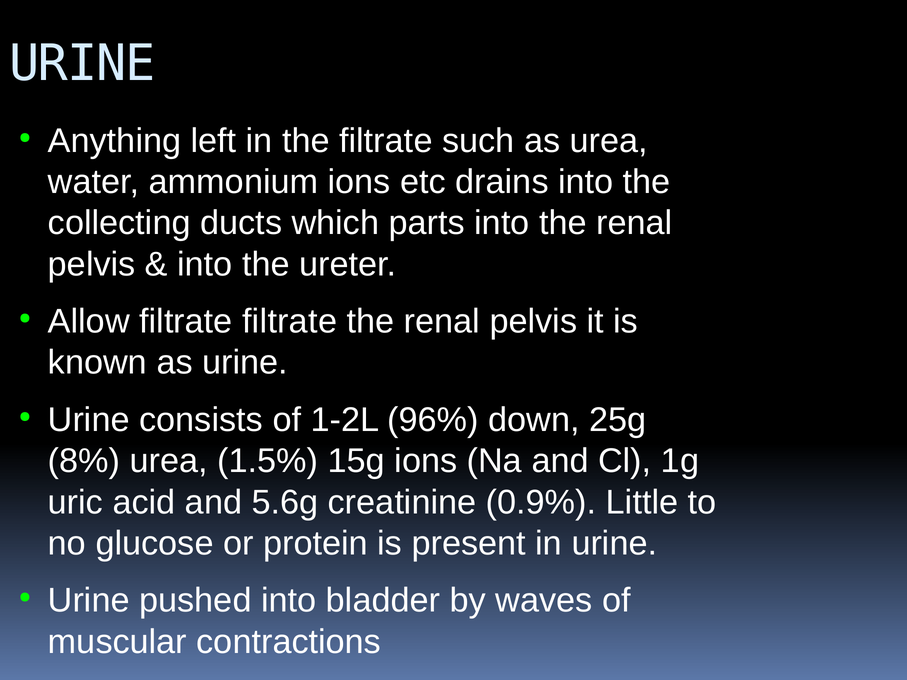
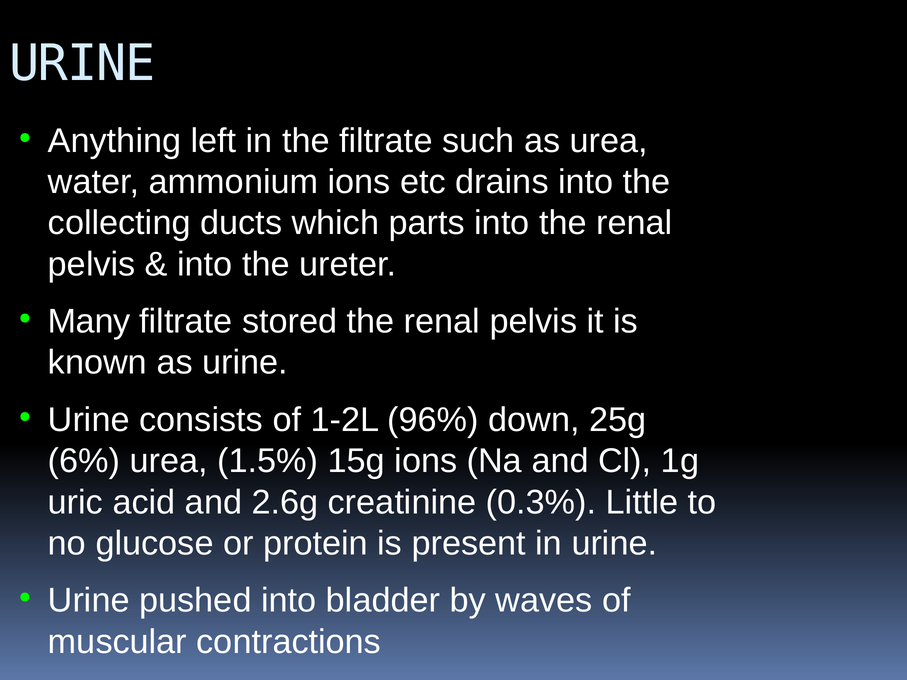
Allow: Allow -> Many
filtrate filtrate: filtrate -> stored
8%: 8% -> 6%
5.6g: 5.6g -> 2.6g
0.9%: 0.9% -> 0.3%
